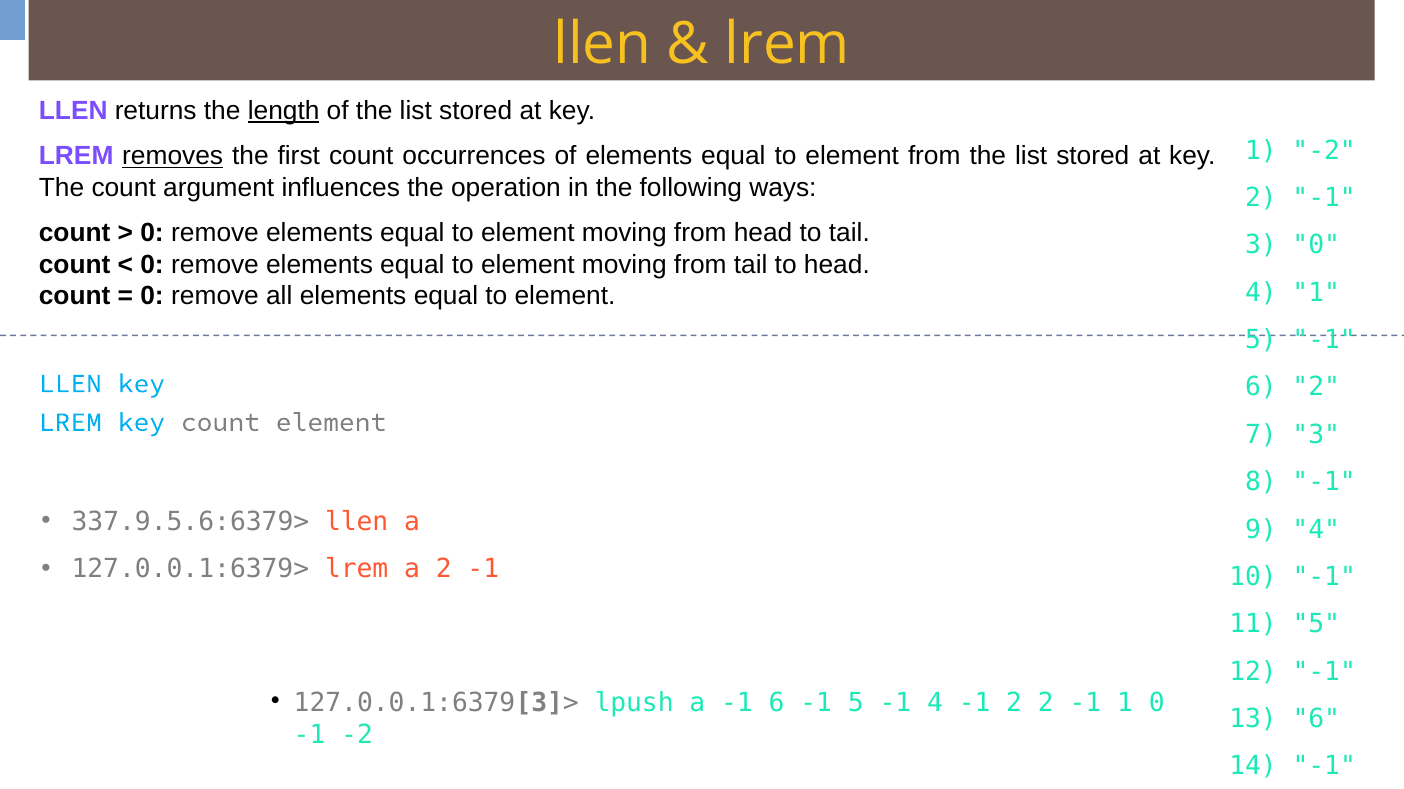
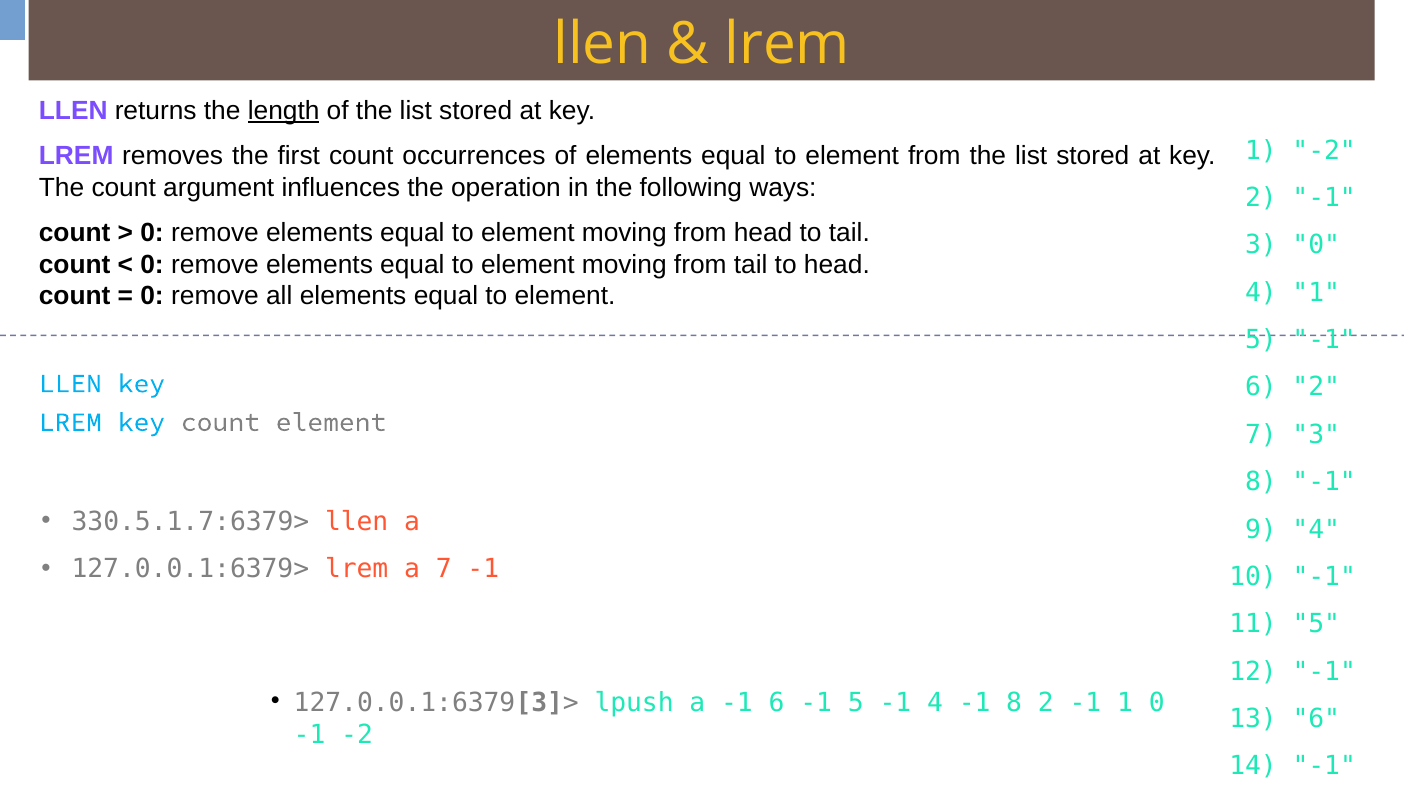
removes underline: present -> none
337.9.5.6:6379>: 337.9.5.6:6379> -> 330.5.1.7:6379>
a 2: 2 -> 7
-1 2: 2 -> 8
